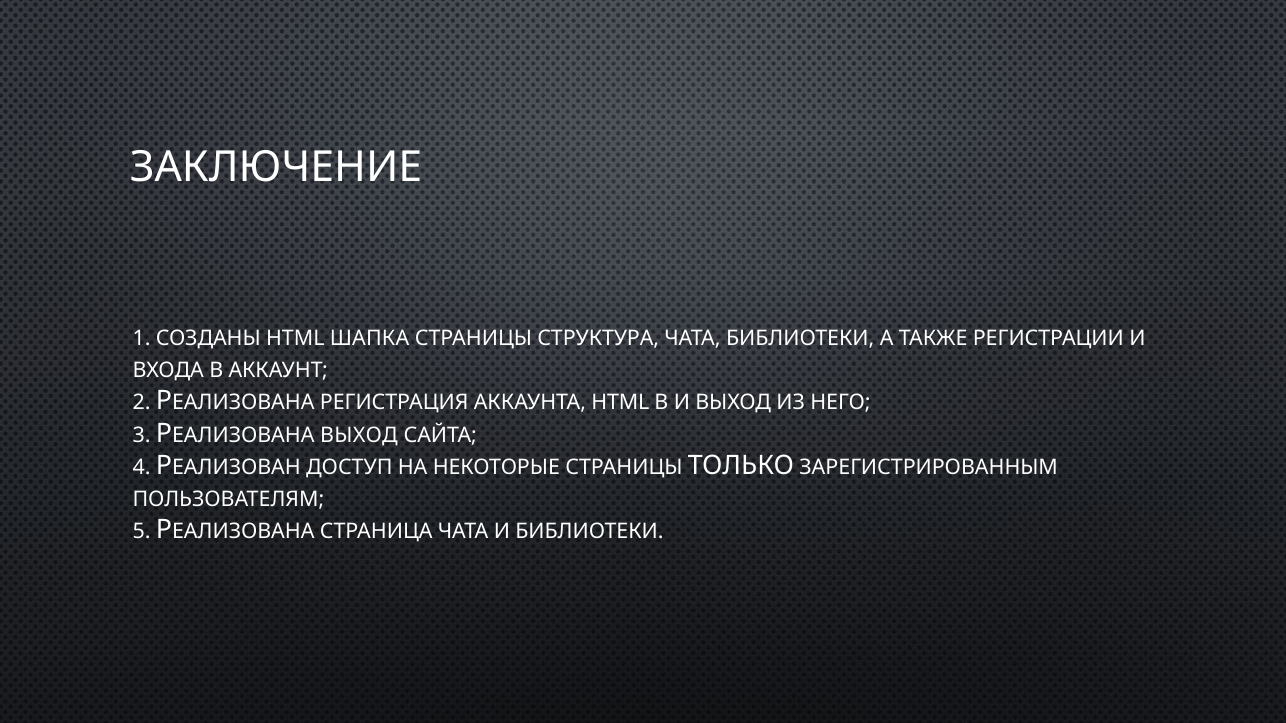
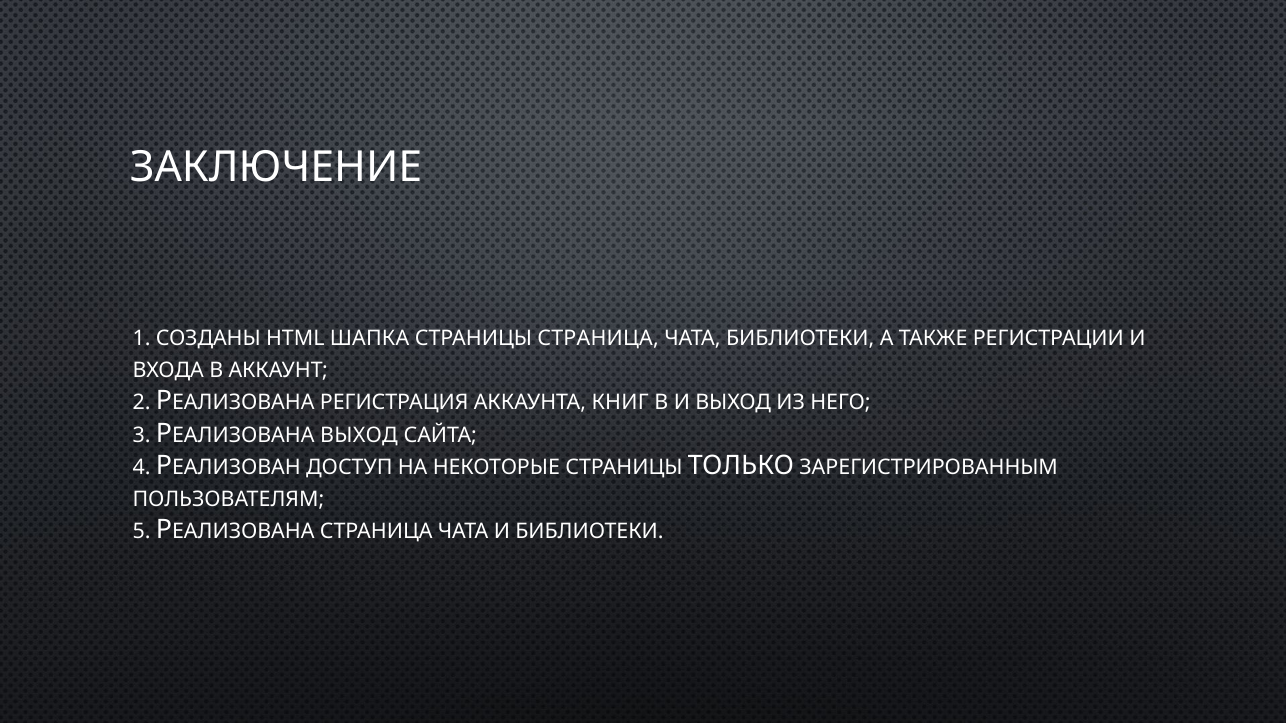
СТРАНИЦЫ СТРУКТУРА: СТРУКТУРА -> СТРАНИЦА
АККАУНТА HTML: HTML -> КНИГ
